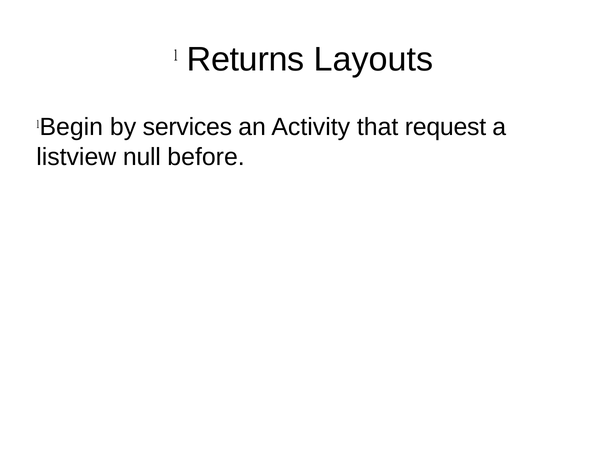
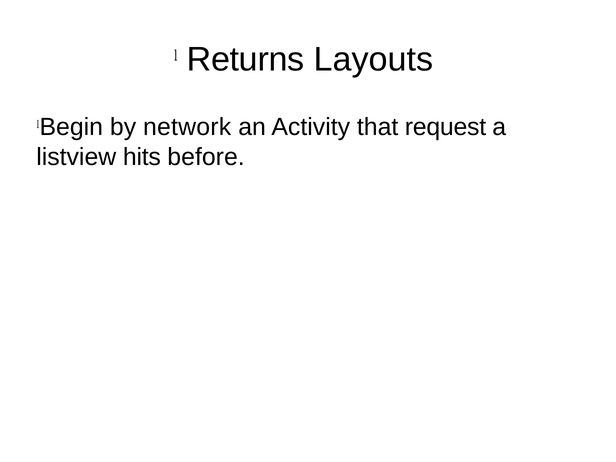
services: services -> network
null: null -> hits
